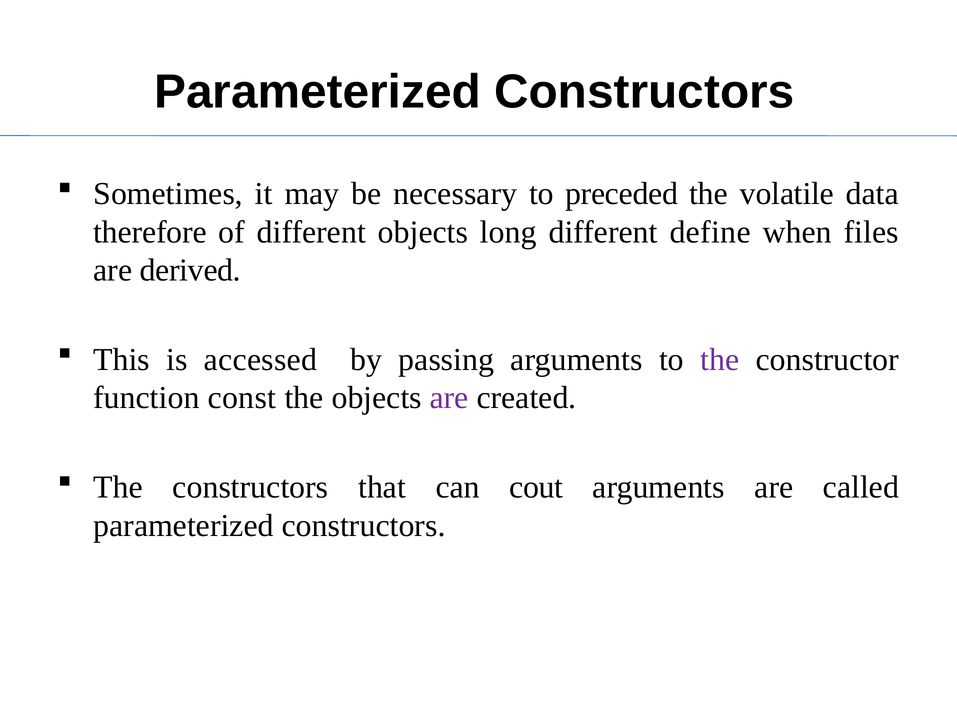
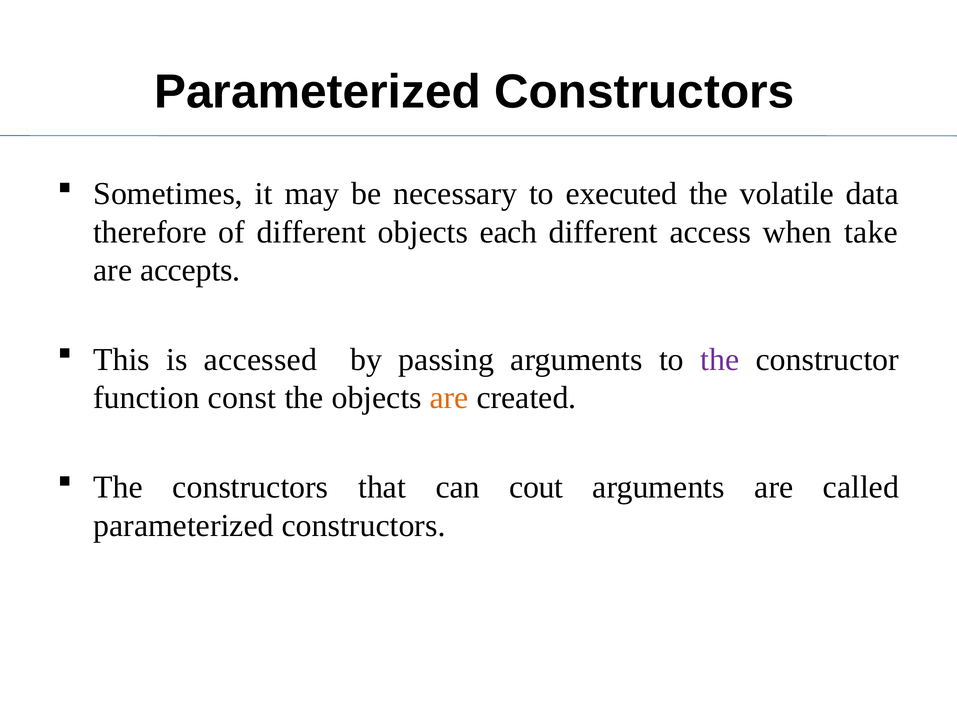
preceded: preceded -> executed
long: long -> each
define: define -> access
files: files -> take
derived: derived -> accepts
are at (449, 398) colour: purple -> orange
